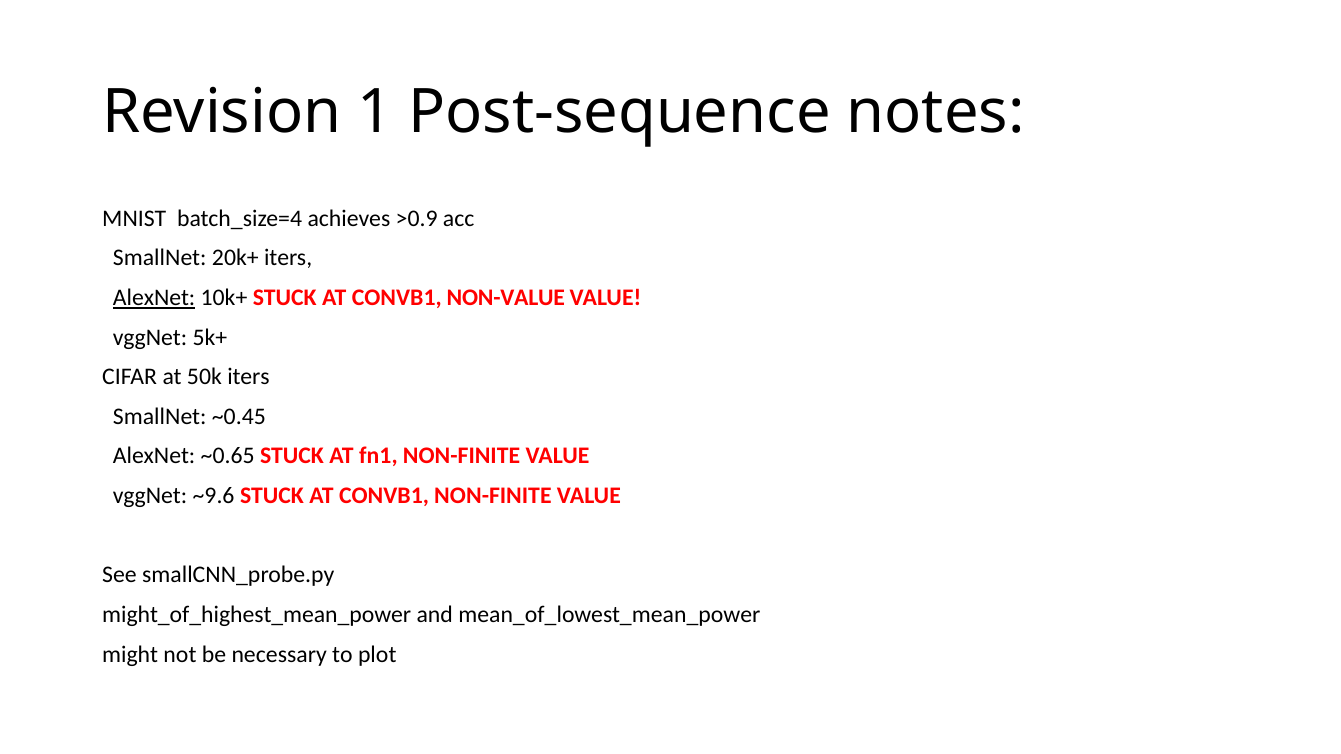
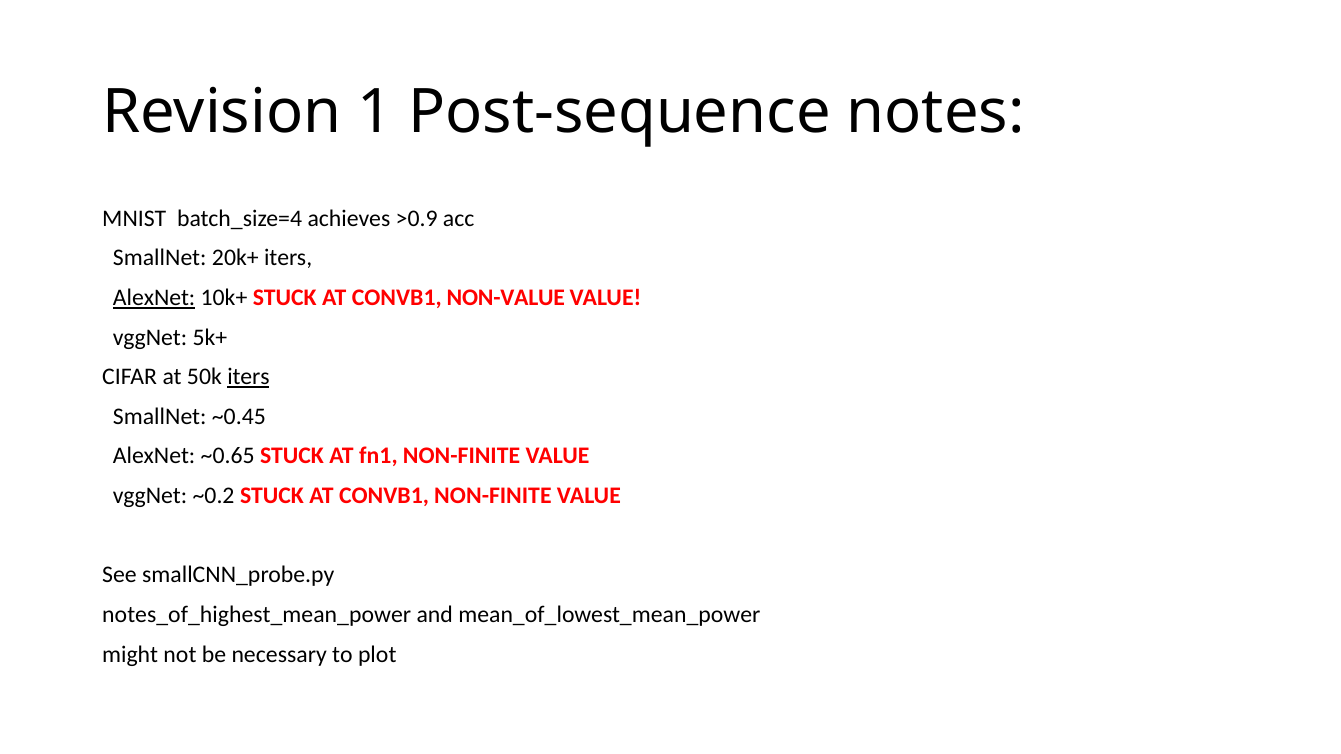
iters at (248, 377) underline: none -> present
~9.6: ~9.6 -> ~0.2
might_of_highest_mean_power: might_of_highest_mean_power -> notes_of_highest_mean_power
